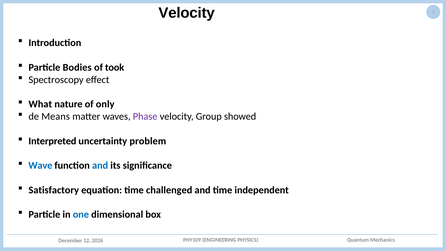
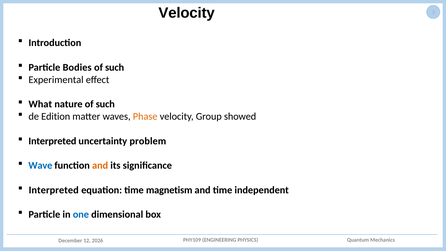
took at (115, 67): took -> such
Spectroscopy: Spectroscopy -> Experimental
nature of only: only -> such
Means: Means -> Edition
Phase colour: purple -> orange
and at (100, 165) colour: blue -> orange
Satisfactory at (54, 190): Satisfactory -> Interpreted
challenged: challenged -> magnetism
